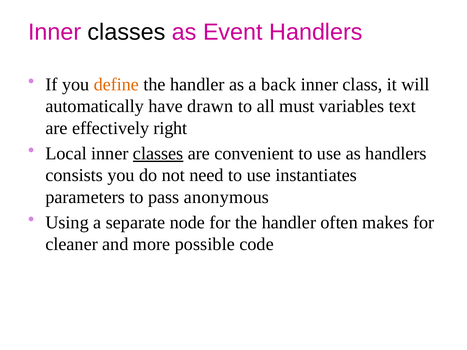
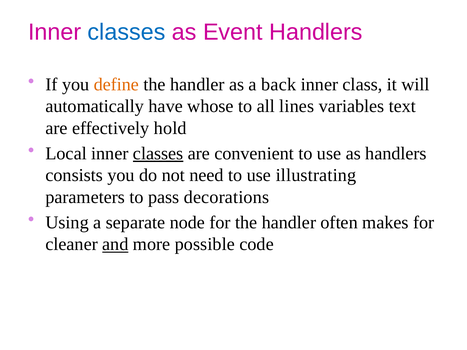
classes at (127, 32) colour: black -> blue
drawn: drawn -> whose
must: must -> lines
right: right -> hold
instantiates: instantiates -> illustrating
anonymous: anonymous -> decorations
and underline: none -> present
